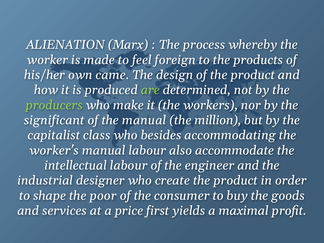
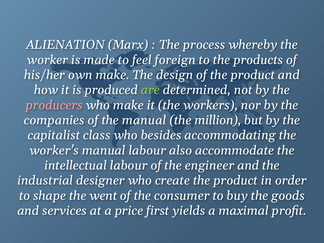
own came: came -> make
producers colour: light green -> pink
significant: significant -> companies
poor: poor -> went
